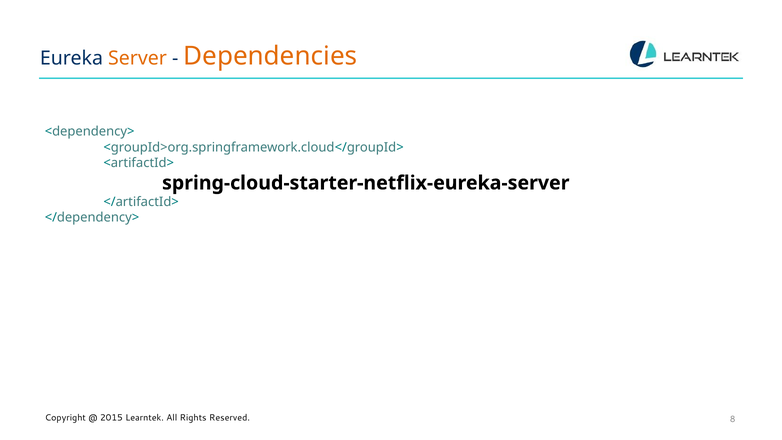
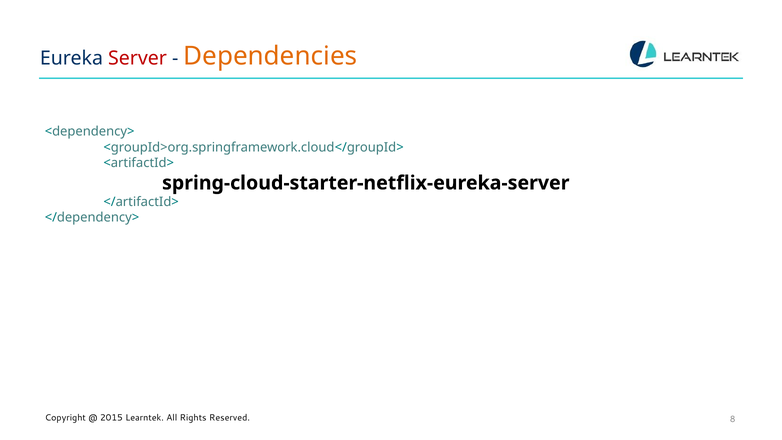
Server colour: orange -> red
